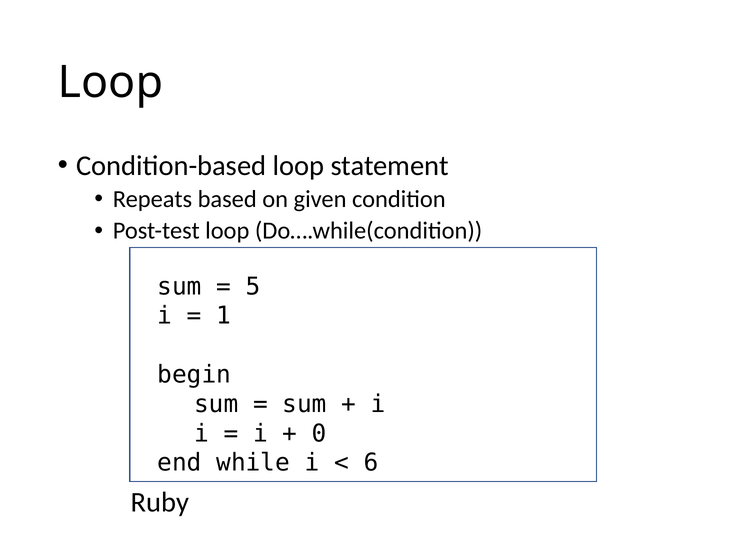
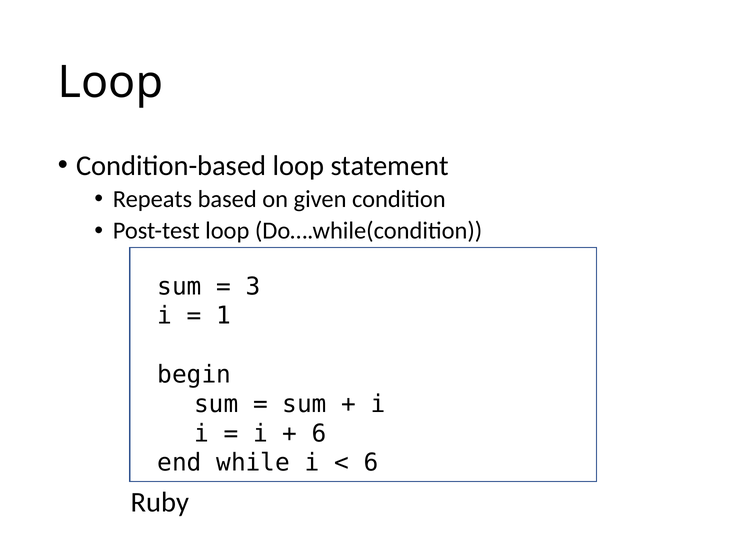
5: 5 -> 3
0 at (319, 433): 0 -> 6
